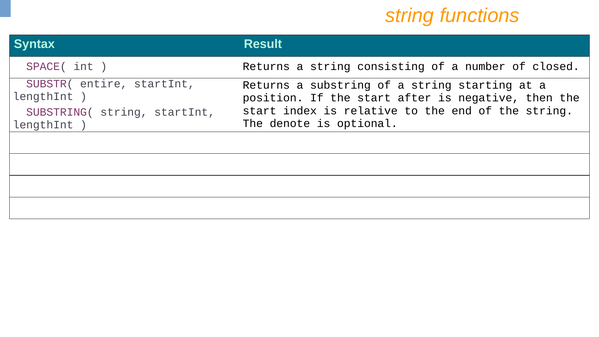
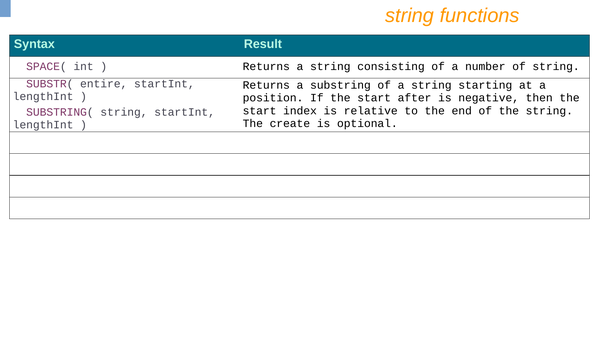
of closed: closed -> string
denote: denote -> create
